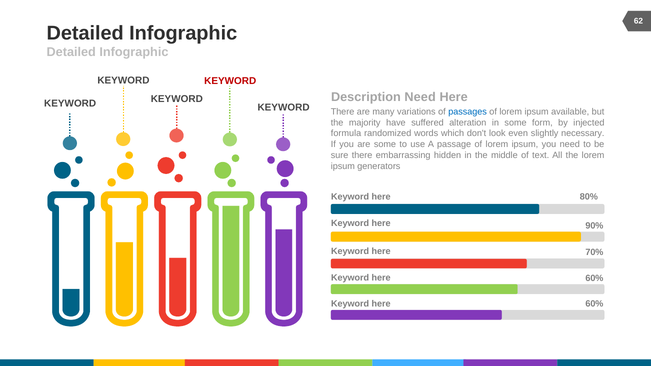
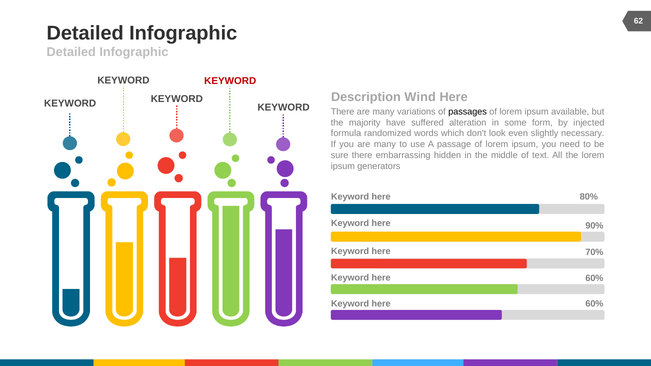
Description Need: Need -> Wind
passages colour: blue -> black
you are some: some -> many
